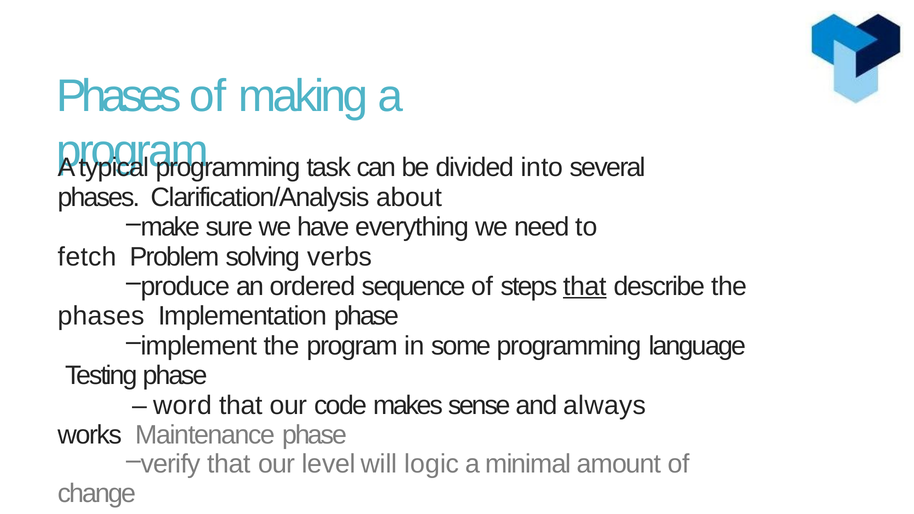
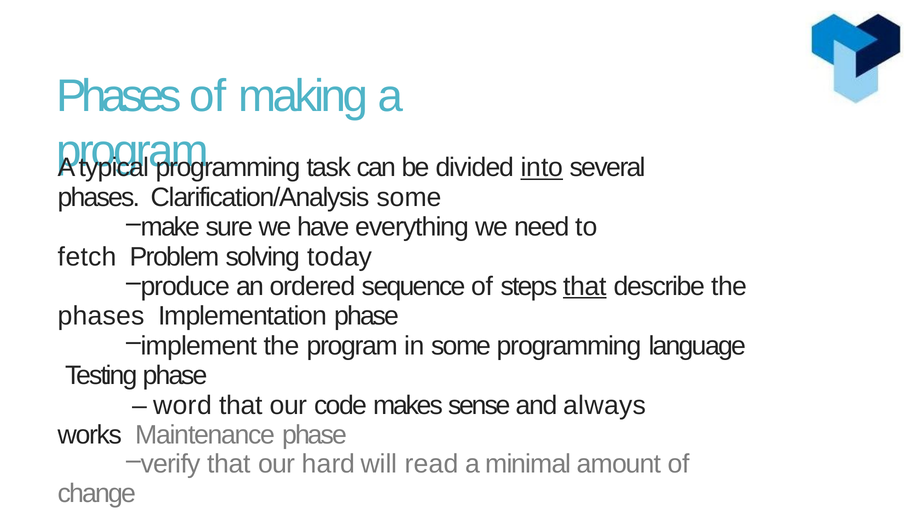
into underline: none -> present
Clarification/Analysis about: about -> some
verbs: verbs -> today
level: level -> hard
logic: logic -> read
